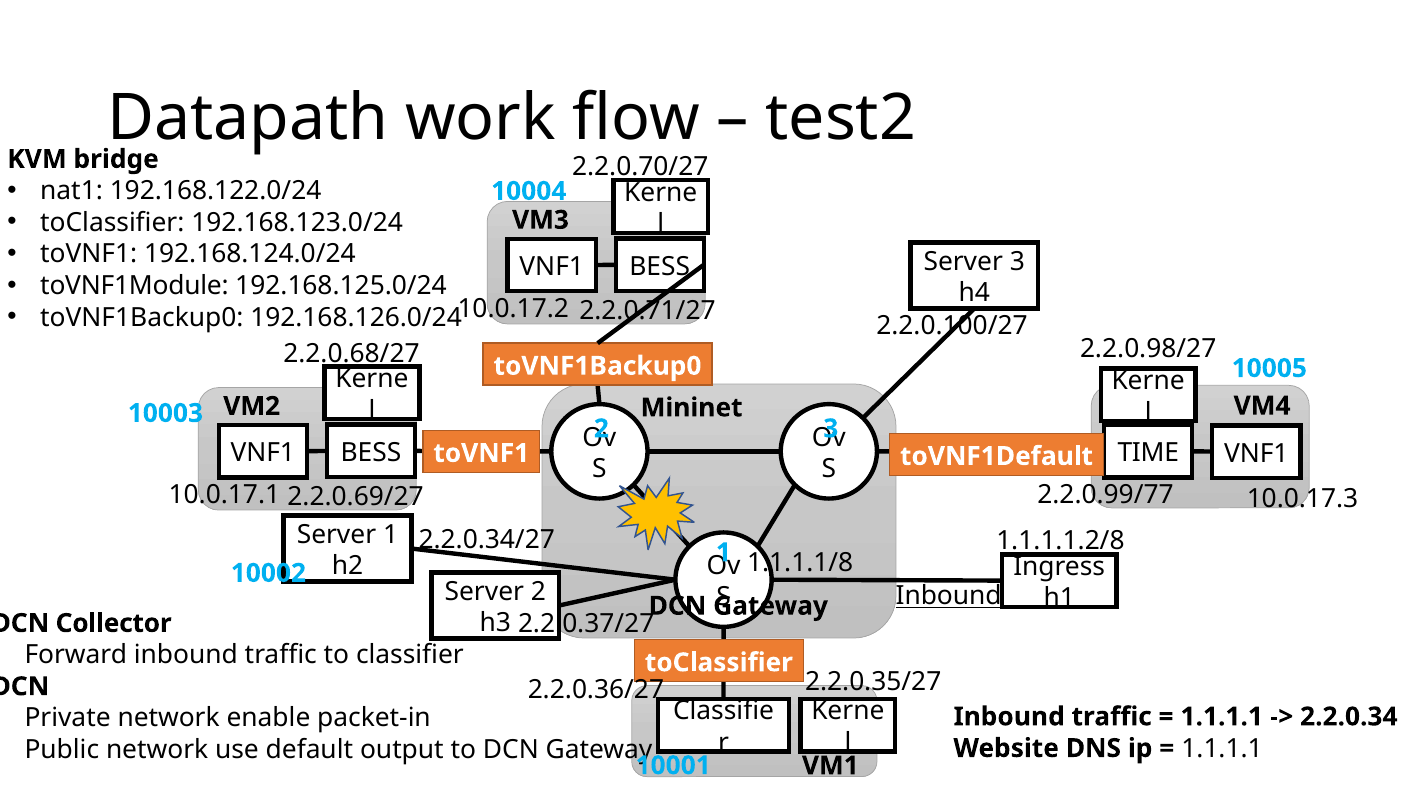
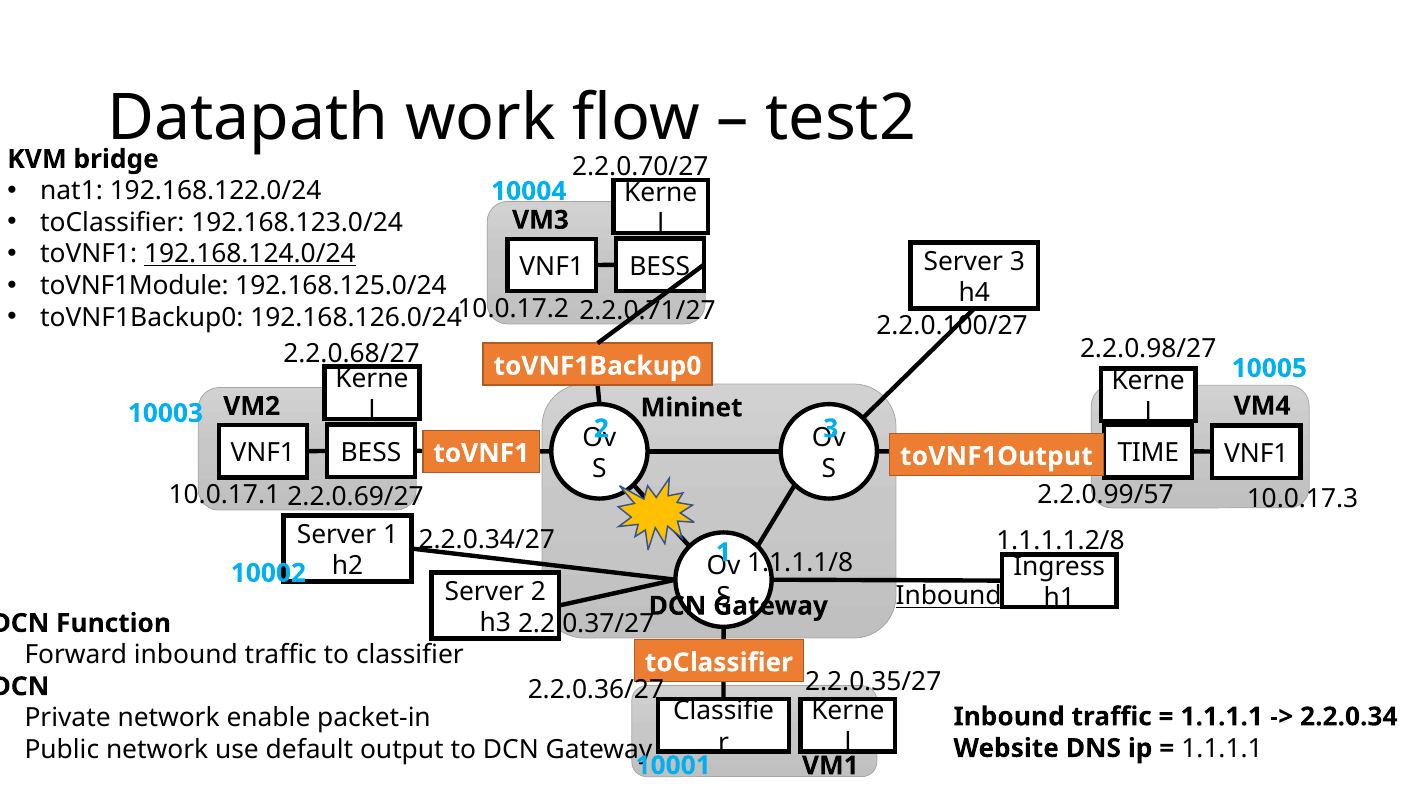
192.168.124.0/24 underline: none -> present
toVNF1Default: toVNF1Default -> toVNF1Output
2.2.0.99/77: 2.2.0.99/77 -> 2.2.0.99/57
Collector: Collector -> Function
